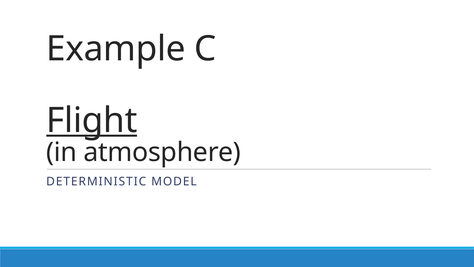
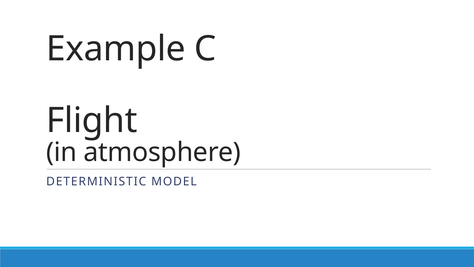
Flight underline: present -> none
